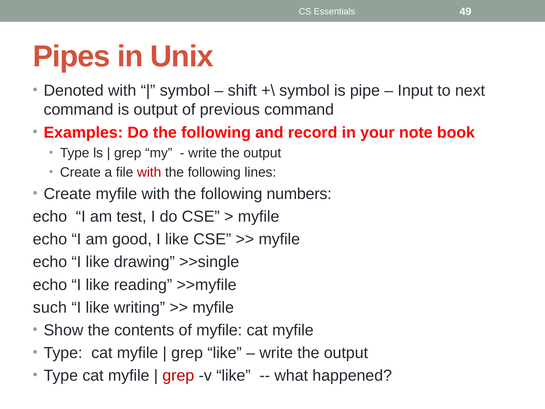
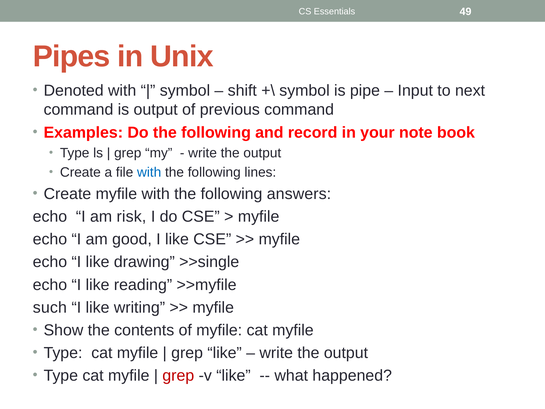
with at (149, 172) colour: red -> blue
numbers: numbers -> answers
test: test -> risk
